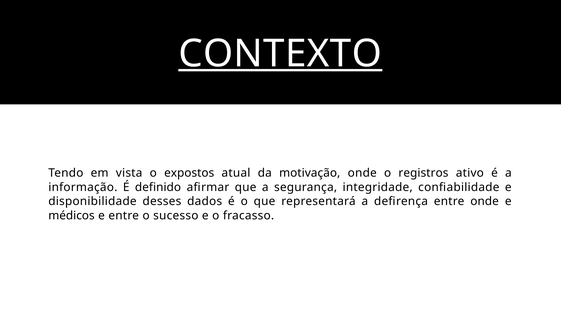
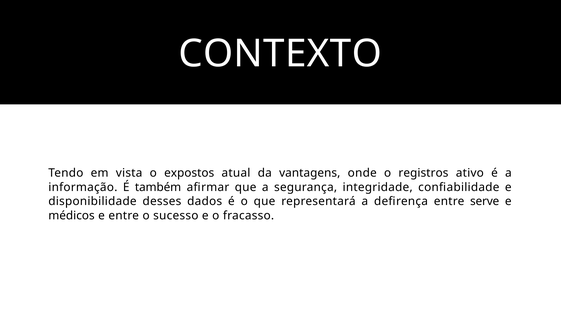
CONTEXTO underline: present -> none
motivação: motivação -> vantagens
definido: definido -> também
entre onde: onde -> serve
